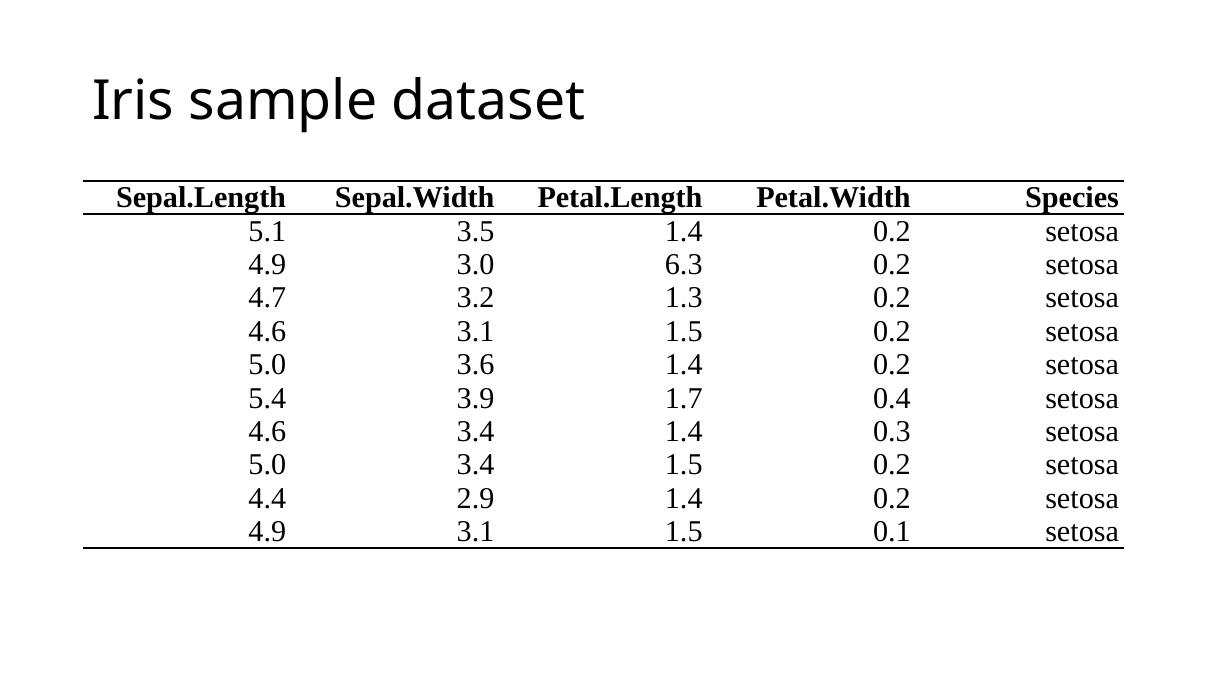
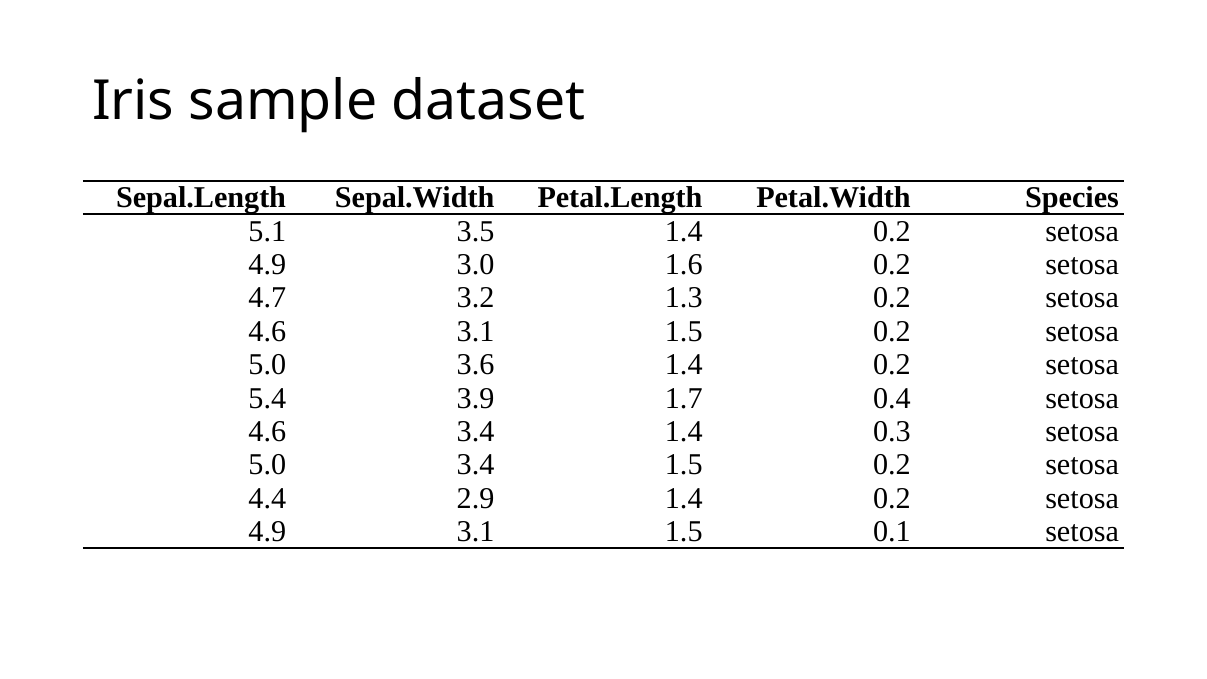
6.3: 6.3 -> 1.6
